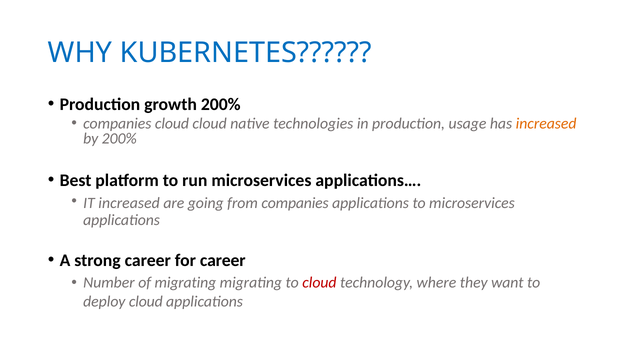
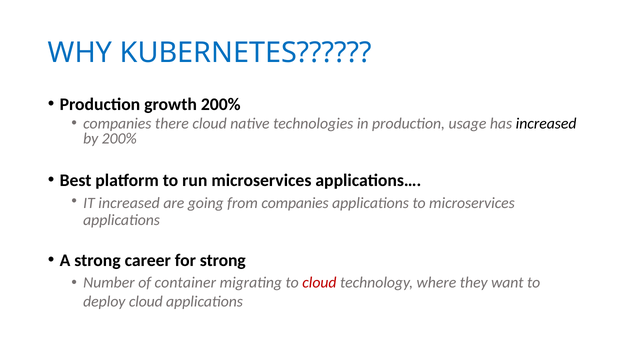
companies cloud: cloud -> there
increased at (546, 124) colour: orange -> black
for career: career -> strong
of migrating: migrating -> container
